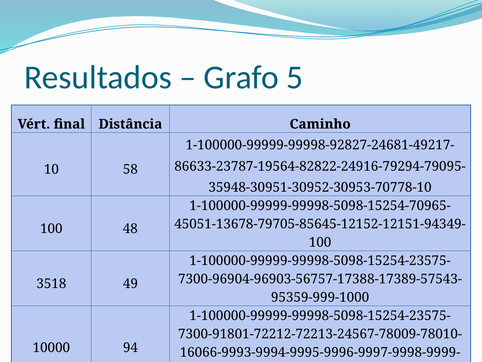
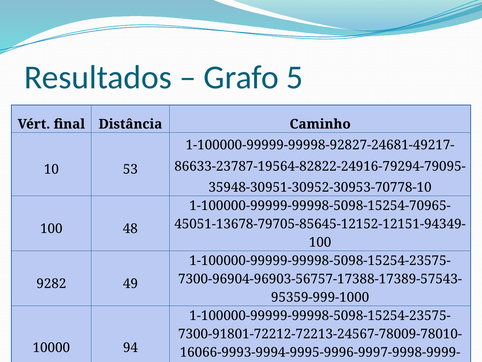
58: 58 -> 53
3518: 3518 -> 9282
